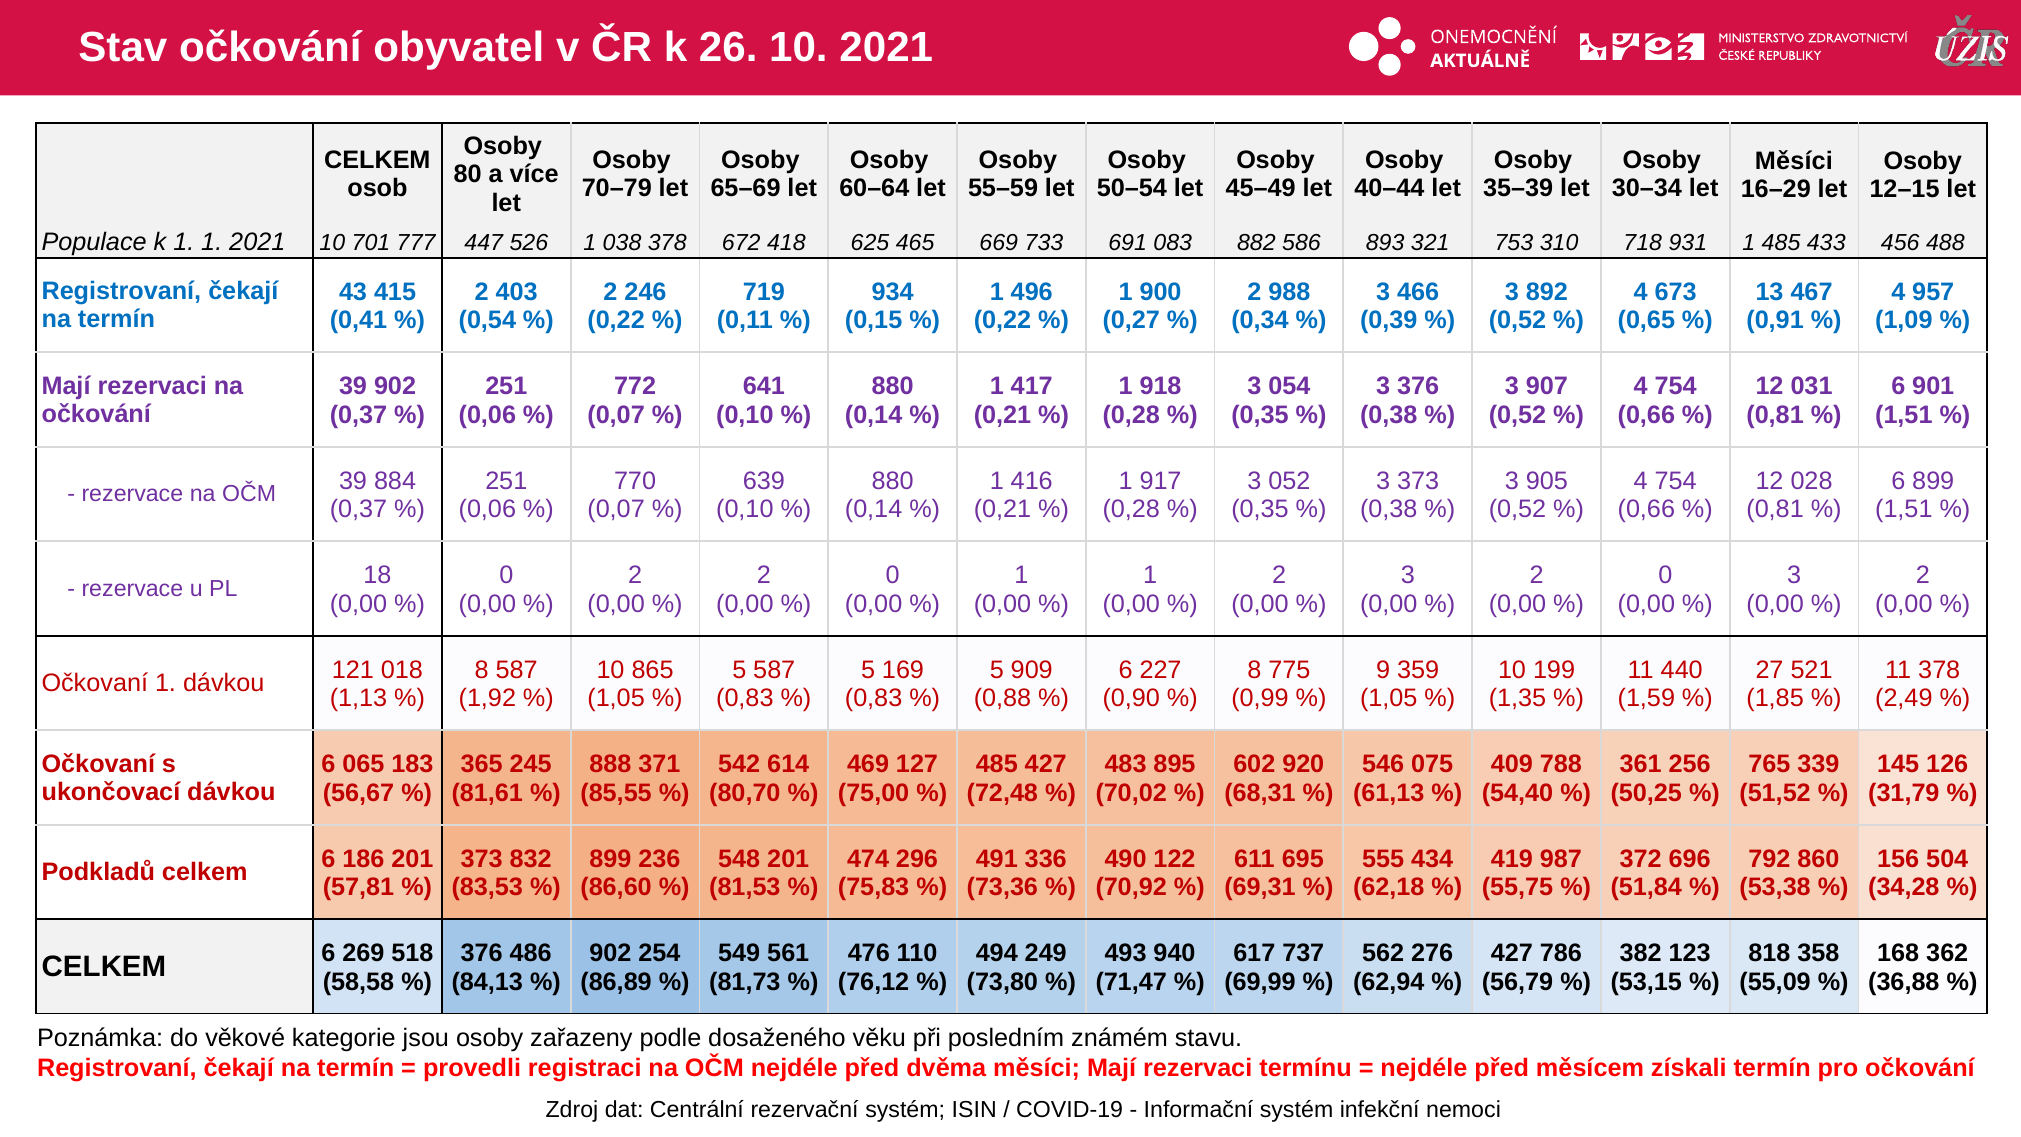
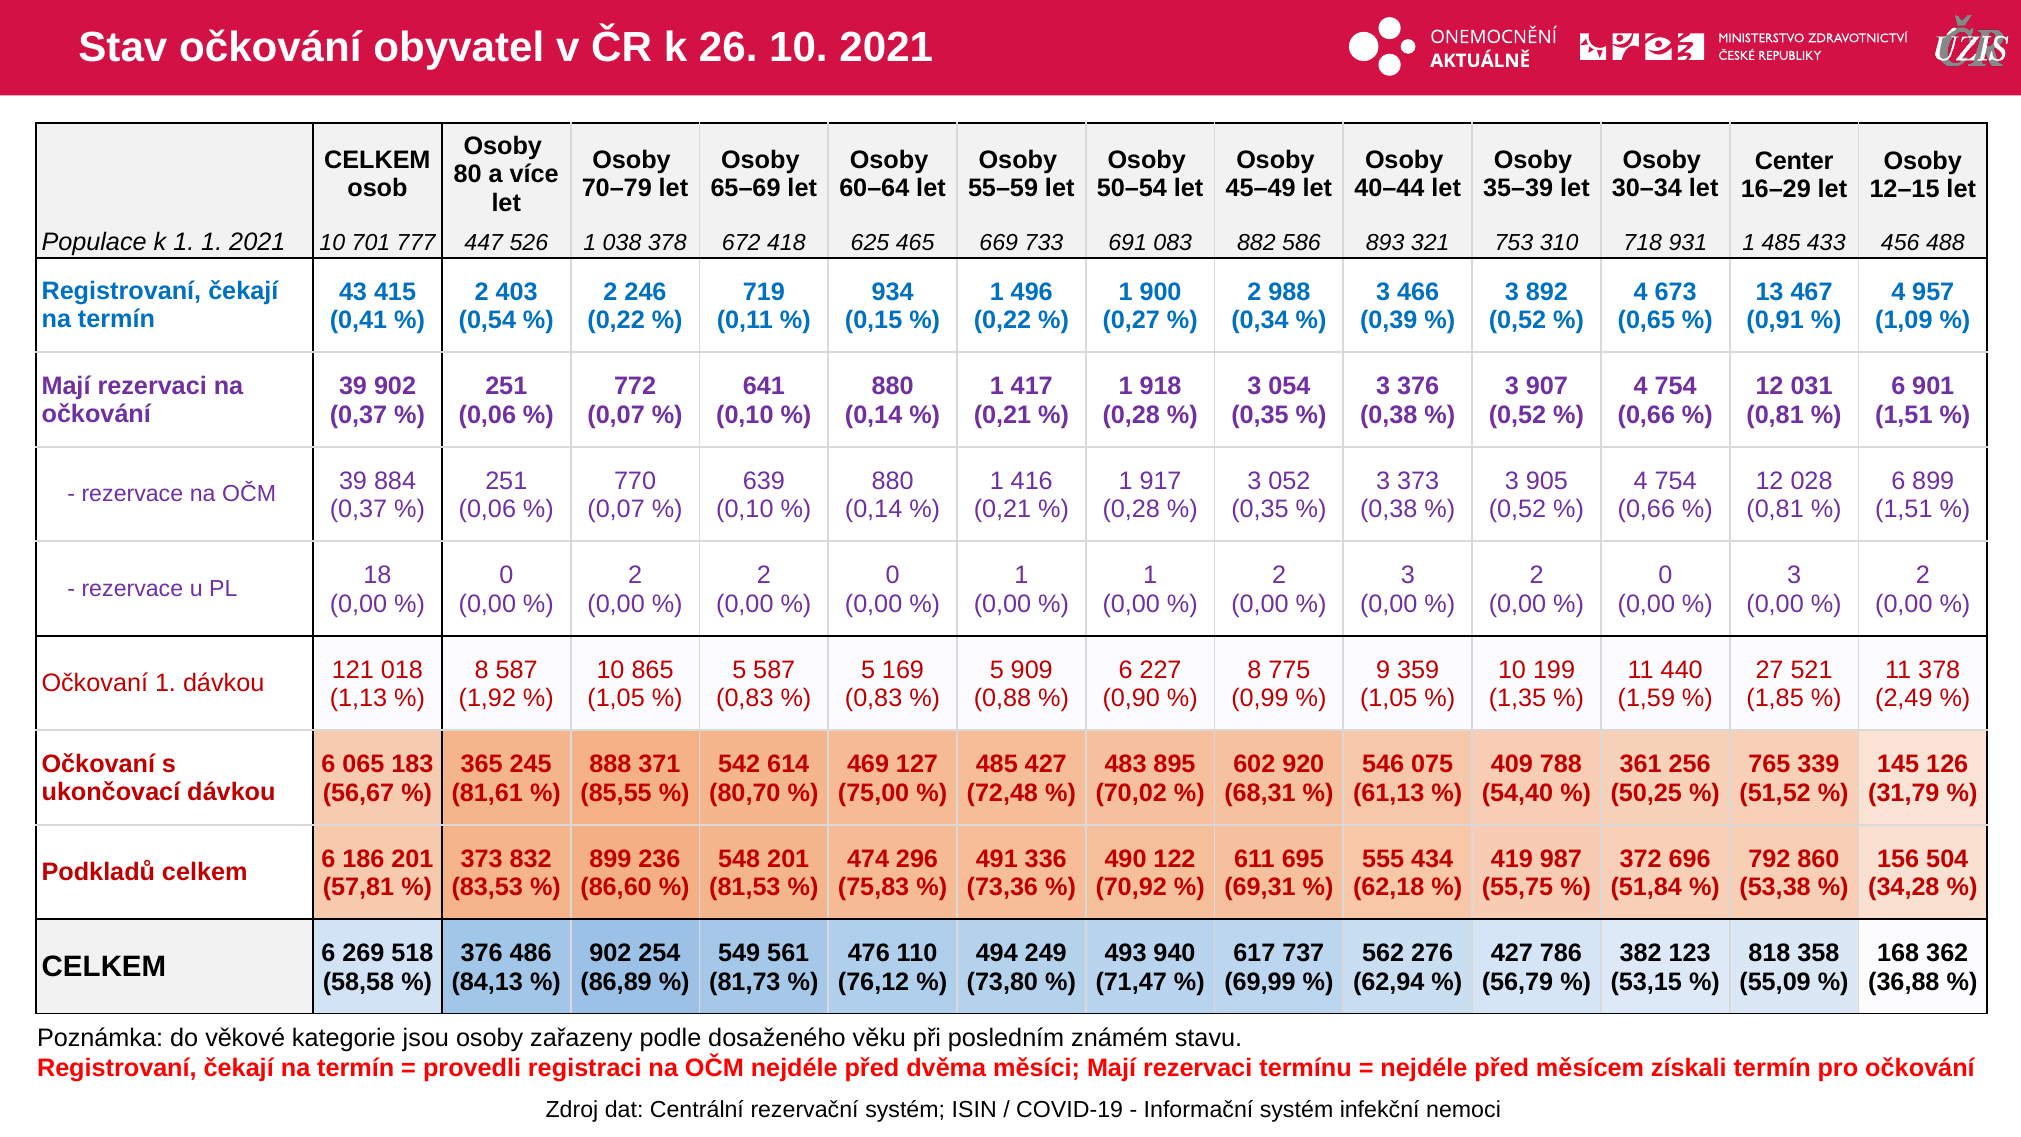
Měsíci at (1794, 161): Měsíci -> Center
